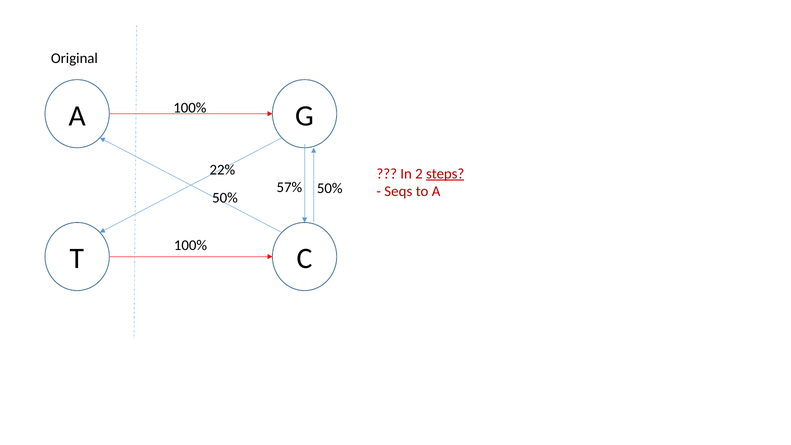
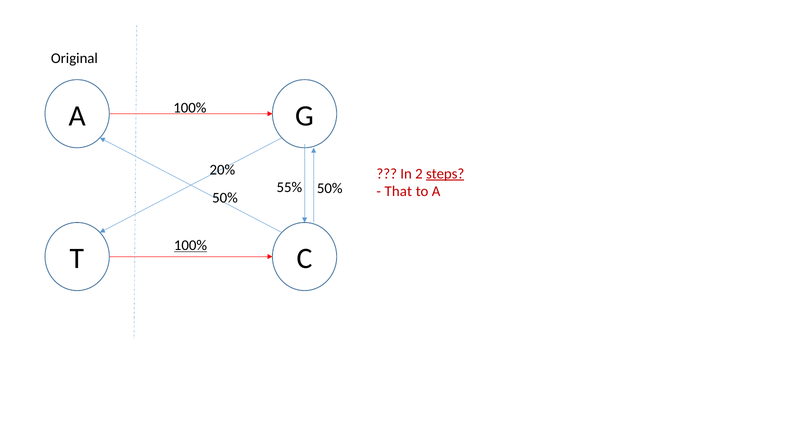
22%: 22% -> 20%
57%: 57% -> 55%
Seqs: Seqs -> That
100% at (190, 245) underline: none -> present
